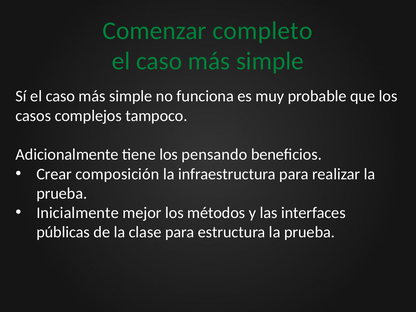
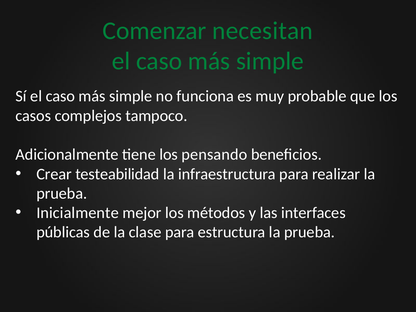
completo: completo -> necesitan
composición: composición -> testeabilidad
